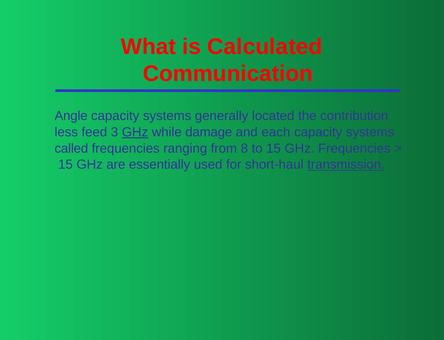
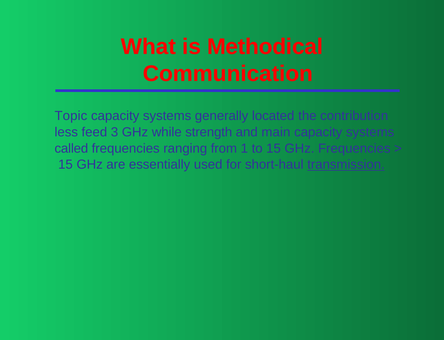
Calculated: Calculated -> Methodical
Angle: Angle -> Topic
GHz at (135, 132) underline: present -> none
damage: damage -> strength
each: each -> main
8: 8 -> 1
